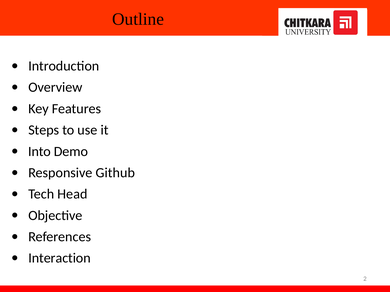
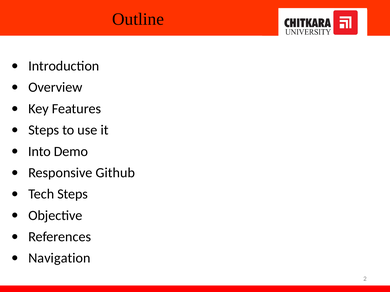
Tech Head: Head -> Steps
Interaction: Interaction -> Navigation
